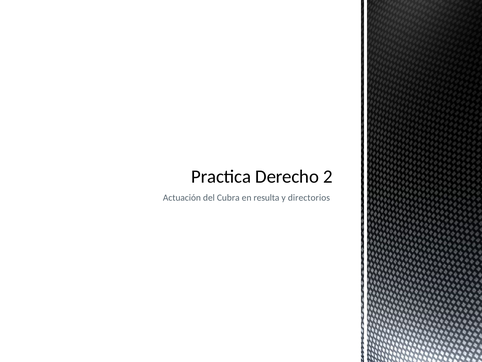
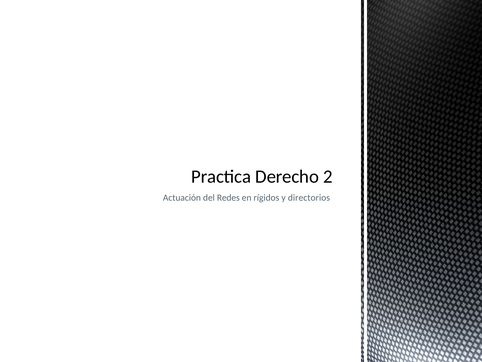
Cubra: Cubra -> Redes
resulta: resulta -> rígidos
